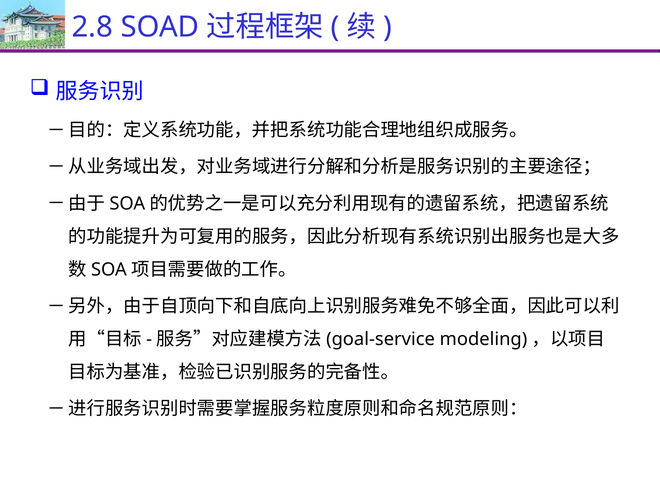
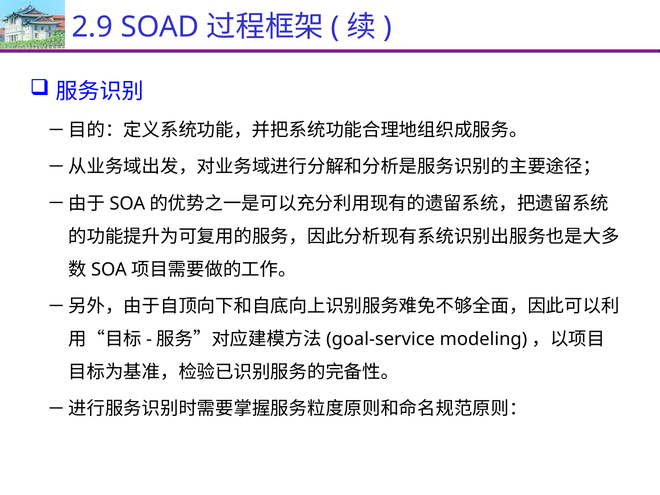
2.8: 2.8 -> 2.9
